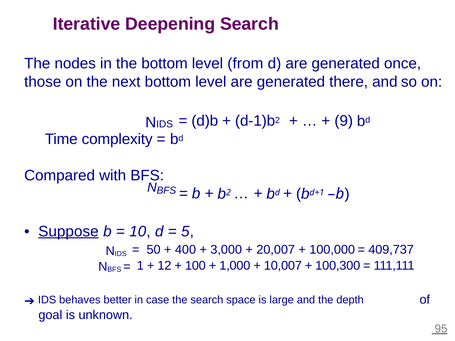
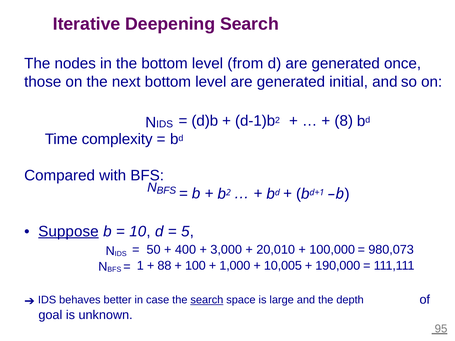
there: there -> initial
9: 9 -> 8
20,007: 20,007 -> 20,010
409,737: 409,737 -> 980,073
12: 12 -> 88
10,007: 10,007 -> 10,005
100,300: 100,300 -> 190,000
search at (207, 300) underline: none -> present
